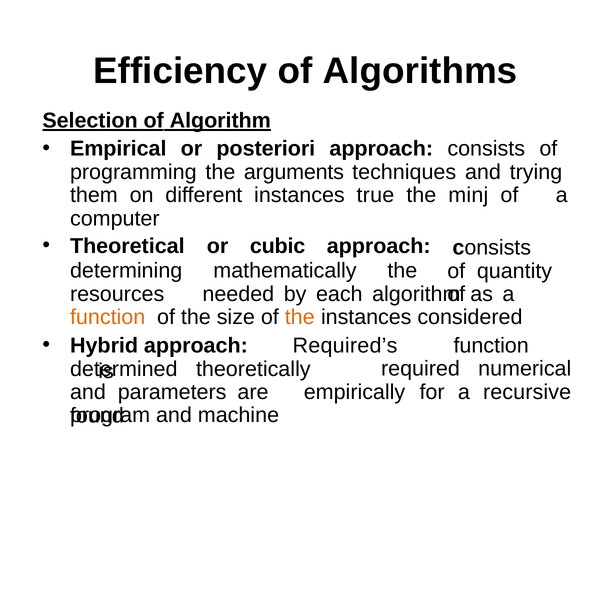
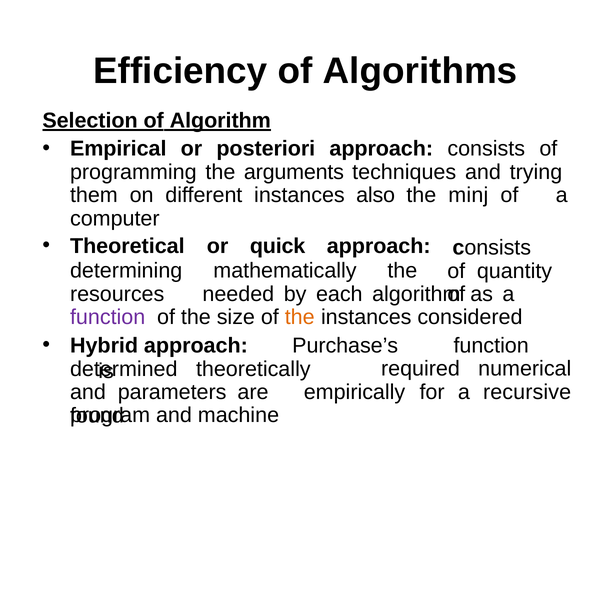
true: true -> also
cubic: cubic -> quick
function at (108, 317) colour: orange -> purple
Required’s: Required’s -> Purchase’s
